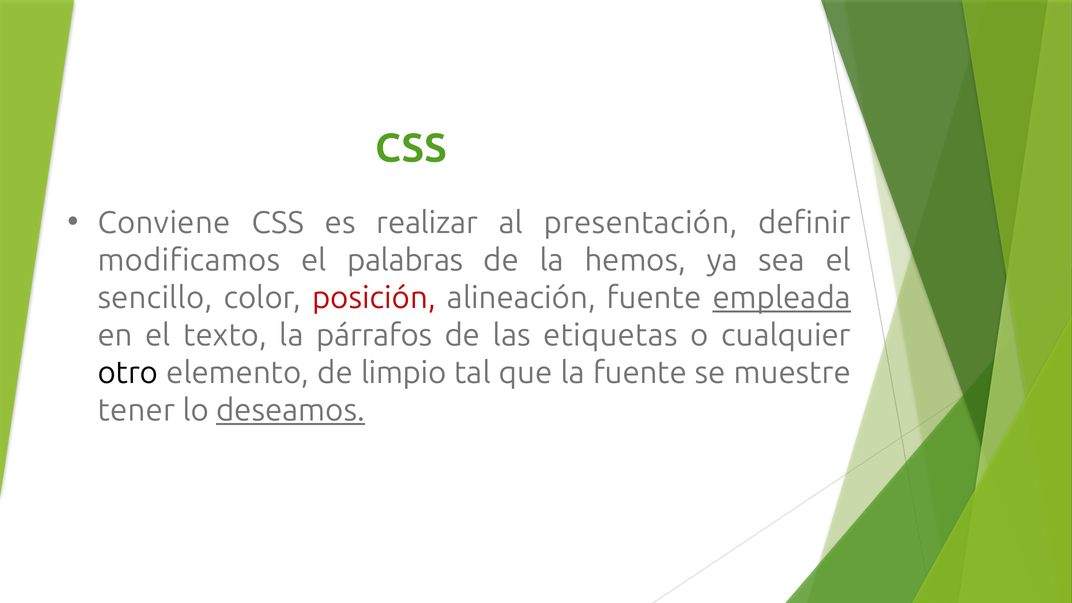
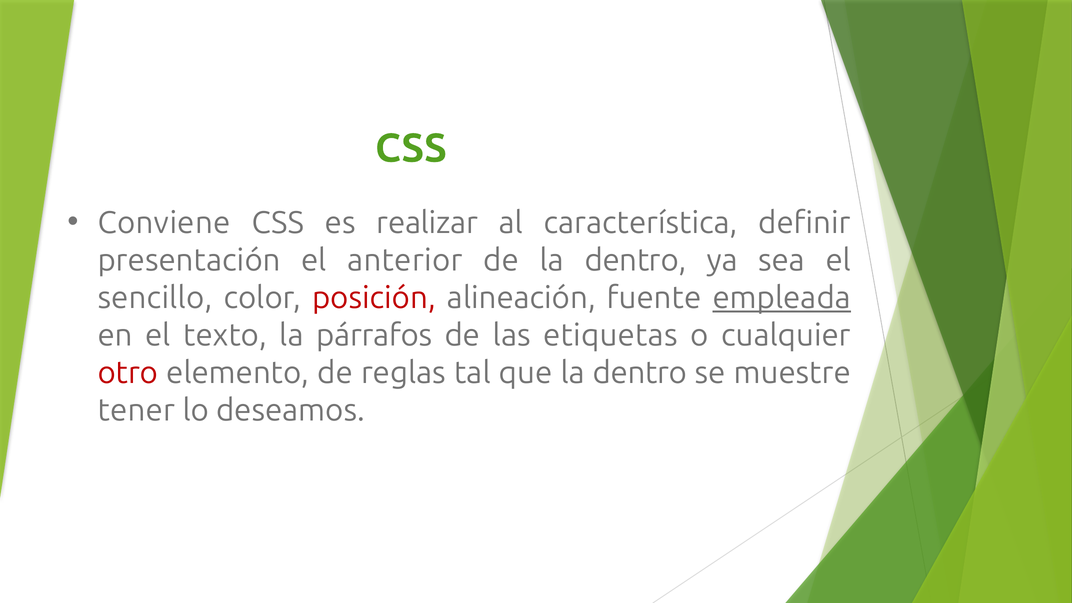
presentación: presentación -> característica
modificamos: modificamos -> presentación
palabras: palabras -> anterior
de la hemos: hemos -> dentro
otro colour: black -> red
limpio: limpio -> reglas
que la fuente: fuente -> dentro
deseamos underline: present -> none
